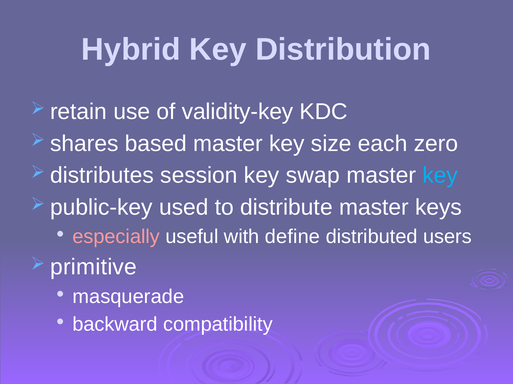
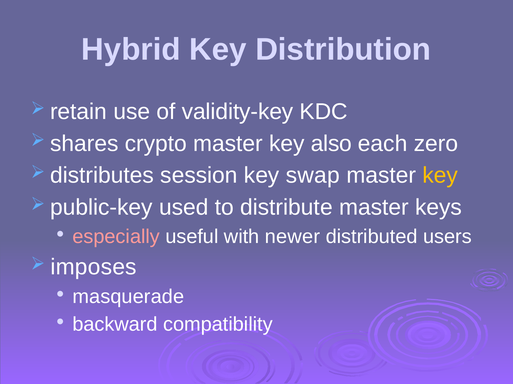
based: based -> crypto
size: size -> also
key at (440, 176) colour: light blue -> yellow
define: define -> newer
primitive: primitive -> imposes
